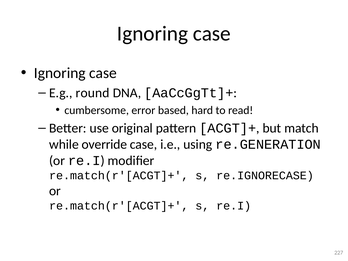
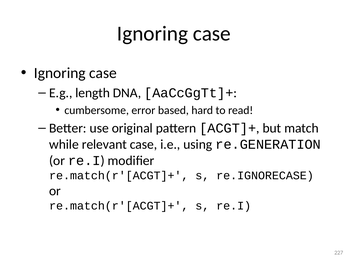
round: round -> length
override: override -> relevant
